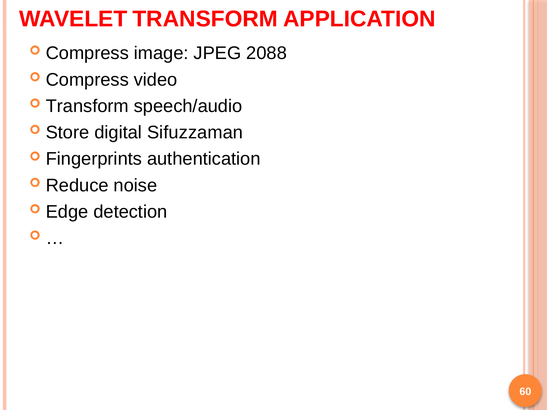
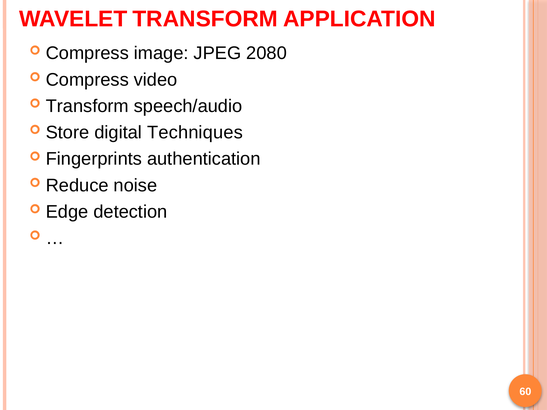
2088: 2088 -> 2080
Sifuzzaman: Sifuzzaman -> Techniques
